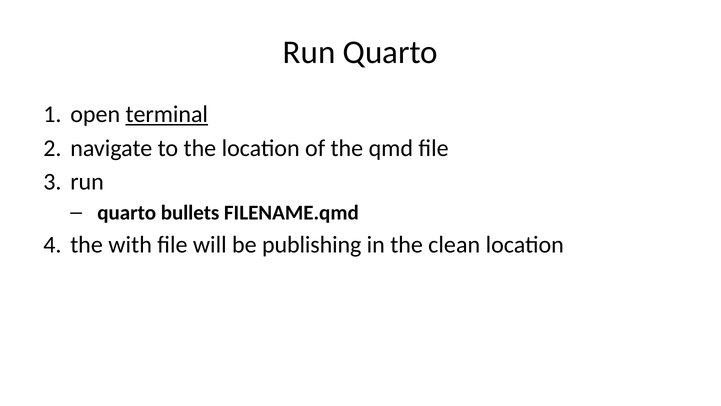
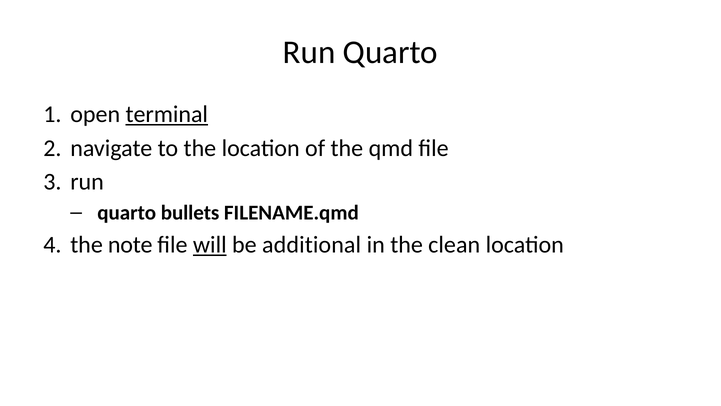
with: with -> note
will underline: none -> present
publishing: publishing -> additional
